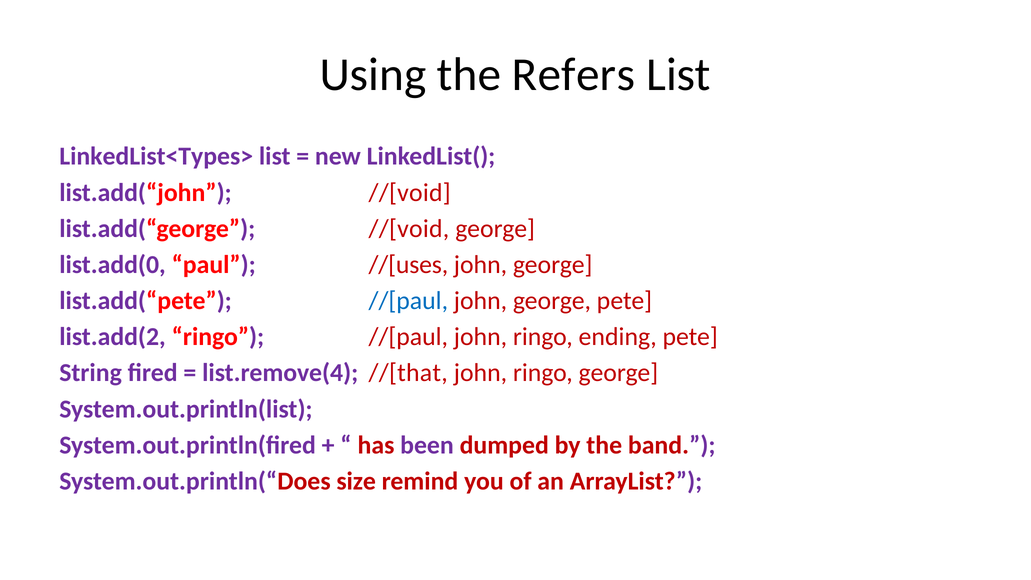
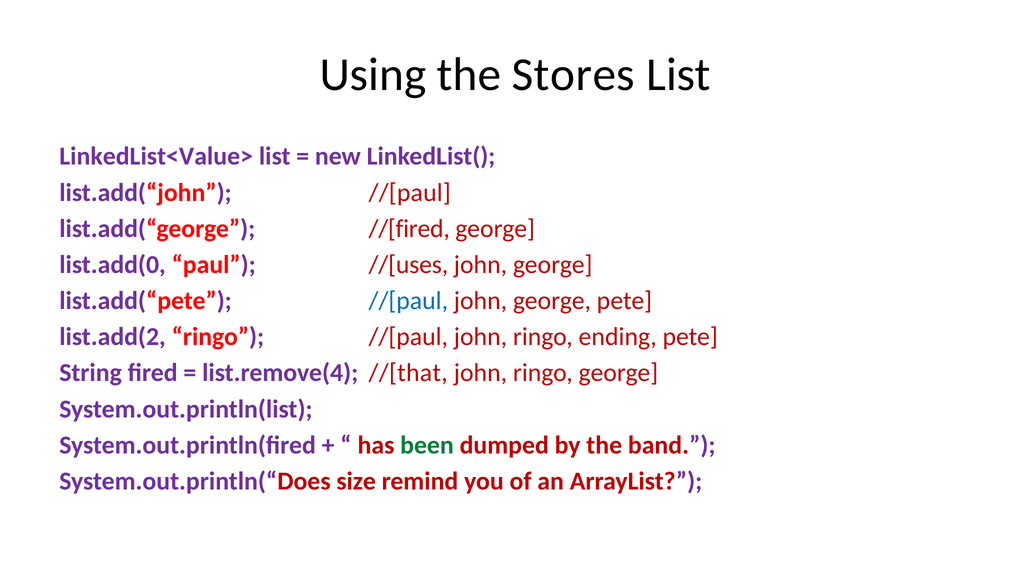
Refers: Refers -> Stores
LinkedList<Types>: LinkedList<Types> -> LinkedList<Value>
list.add(“john //[void: //[void -> //[paul
list.add(“george //[void: //[void -> //[fired
been colour: purple -> green
